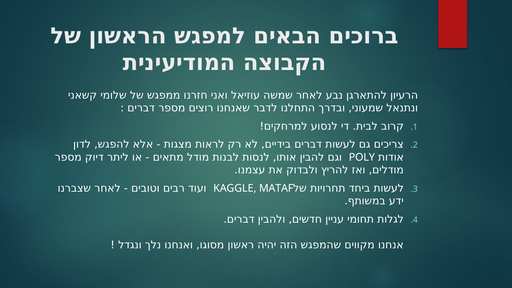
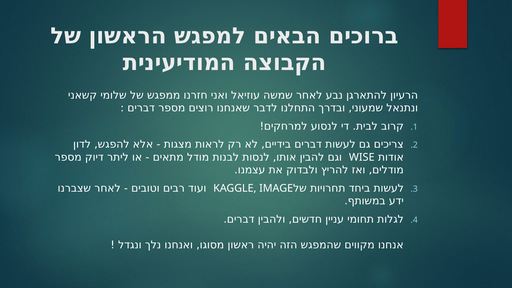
POLY: POLY -> WISE
MATAF: MATAF -> IMAGE
